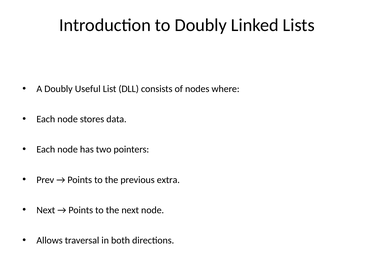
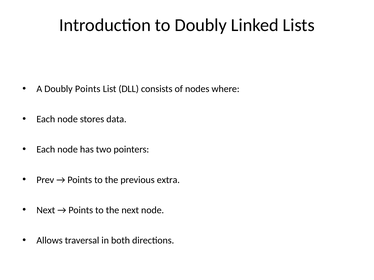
Doubly Useful: Useful -> Points
